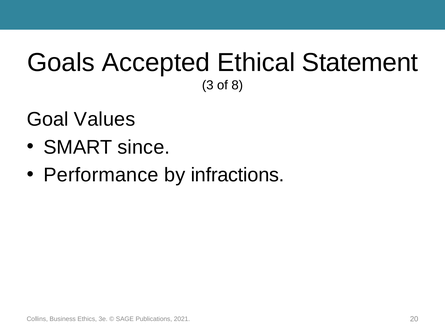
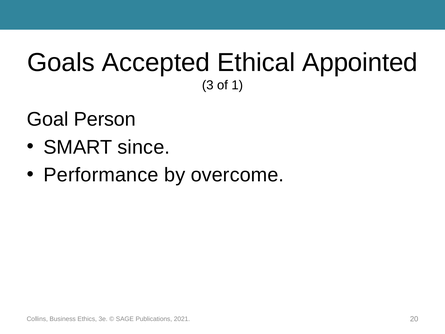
Statement: Statement -> Appointed
8: 8 -> 1
Values: Values -> Person
infractions: infractions -> overcome
